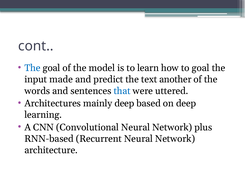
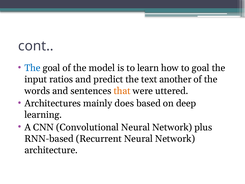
made: made -> ratios
that colour: blue -> orange
mainly deep: deep -> does
